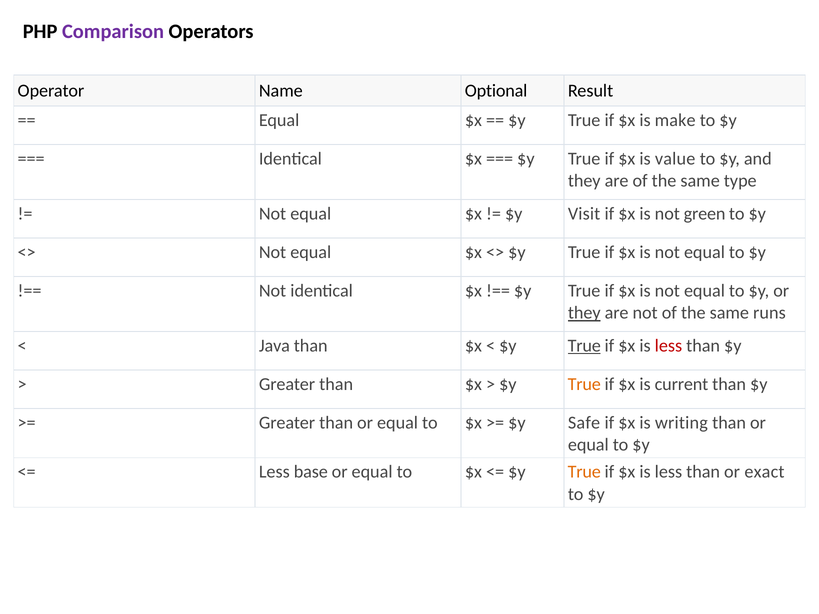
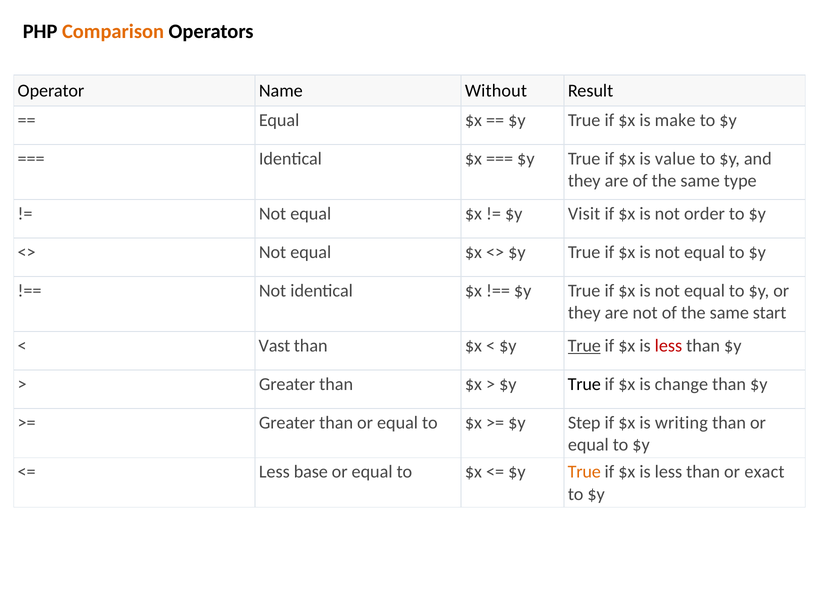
Comparison colour: purple -> orange
Optional: Optional -> Without
green: green -> order
they at (584, 313) underline: present -> none
runs: runs -> start
Java: Java -> Vast
True at (584, 384) colour: orange -> black
current: current -> change
Safe: Safe -> Step
